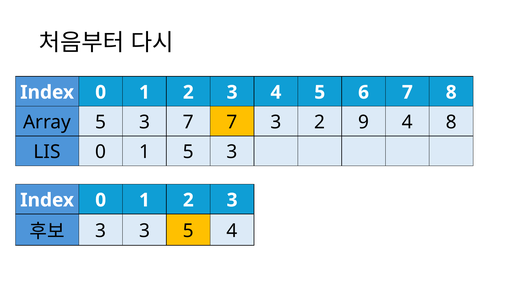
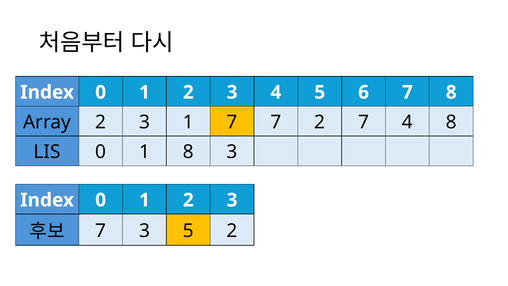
Array 5: 5 -> 2
3 7: 7 -> 1
7 3: 3 -> 7
2 9: 9 -> 7
1 5: 5 -> 8
3 at (101, 231): 3 -> 7
5 4: 4 -> 2
